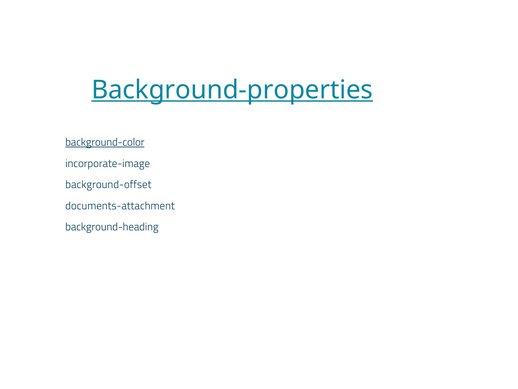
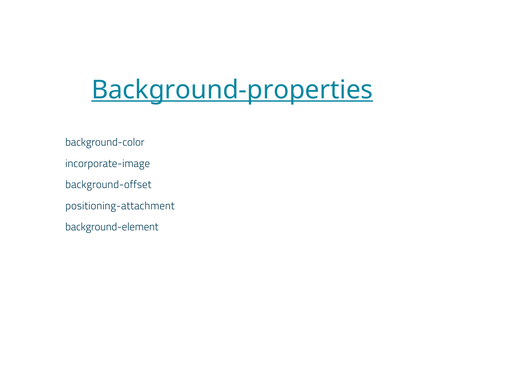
background-color underline: present -> none
documents-attachment: documents-attachment -> positioning-attachment
background-heading: background-heading -> background-element
